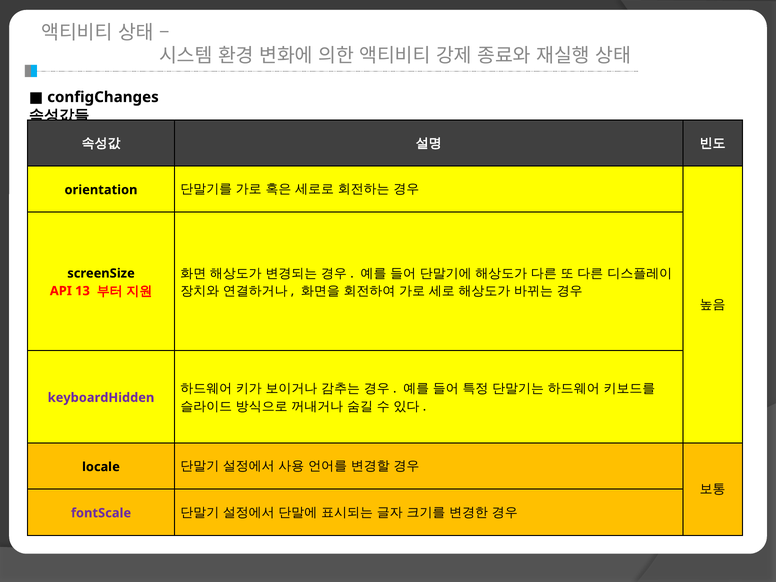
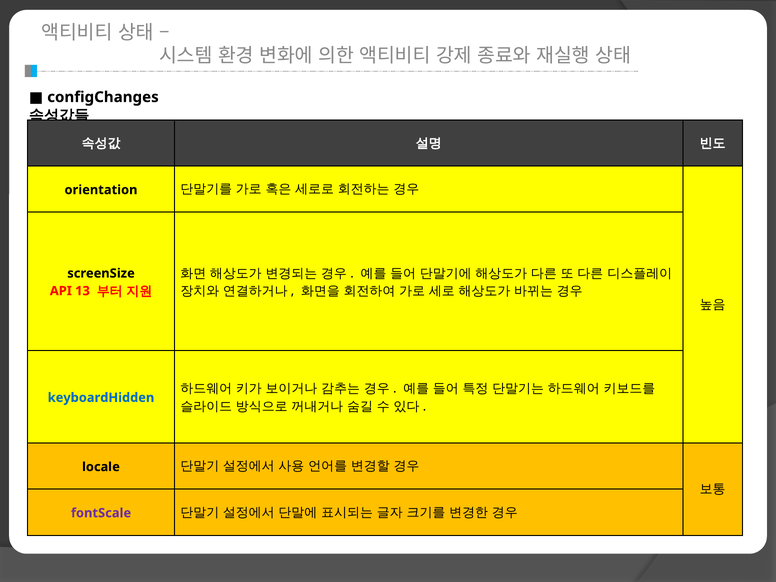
keyboardHidden colour: purple -> blue
